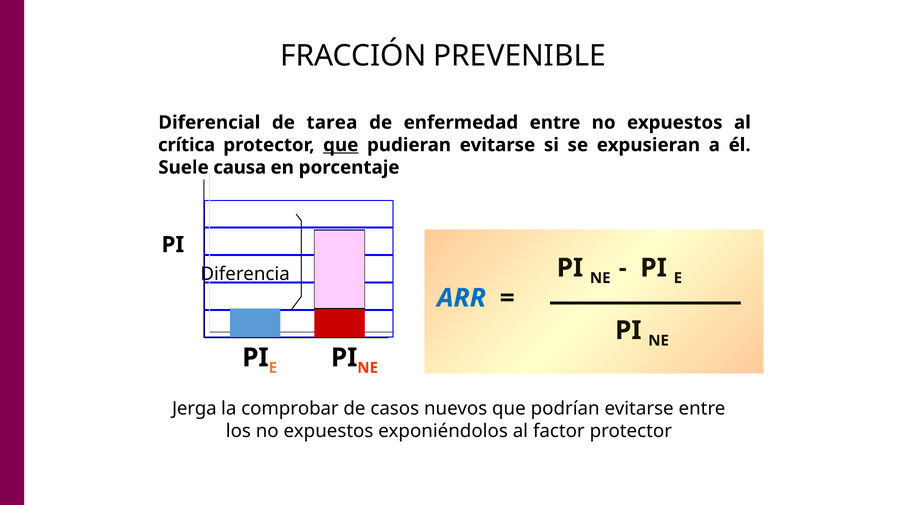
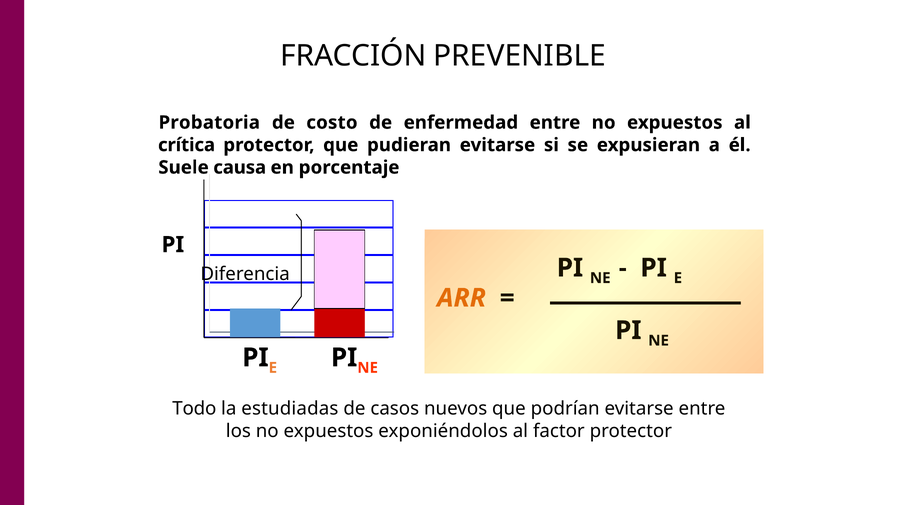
Diferencial: Diferencial -> Probatoria
tarea: tarea -> costo
que at (341, 145) underline: present -> none
ARR colour: blue -> orange
Jerga: Jerga -> Todo
comprobar: comprobar -> estudiadas
